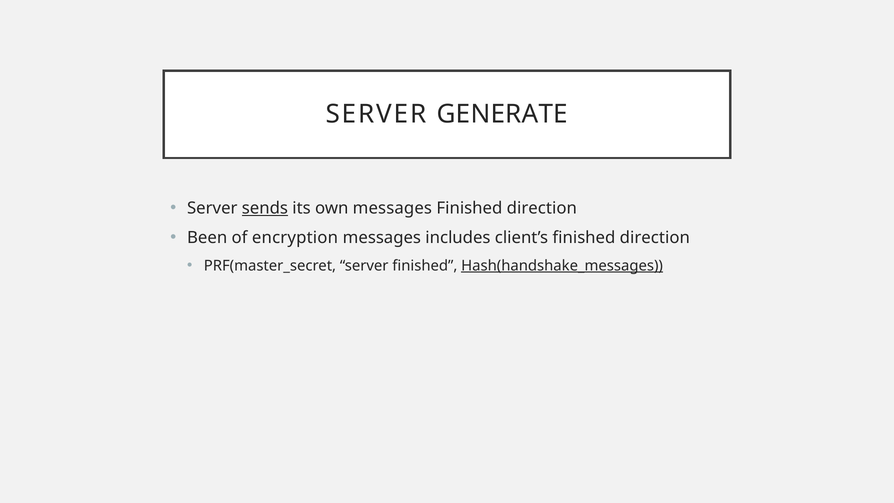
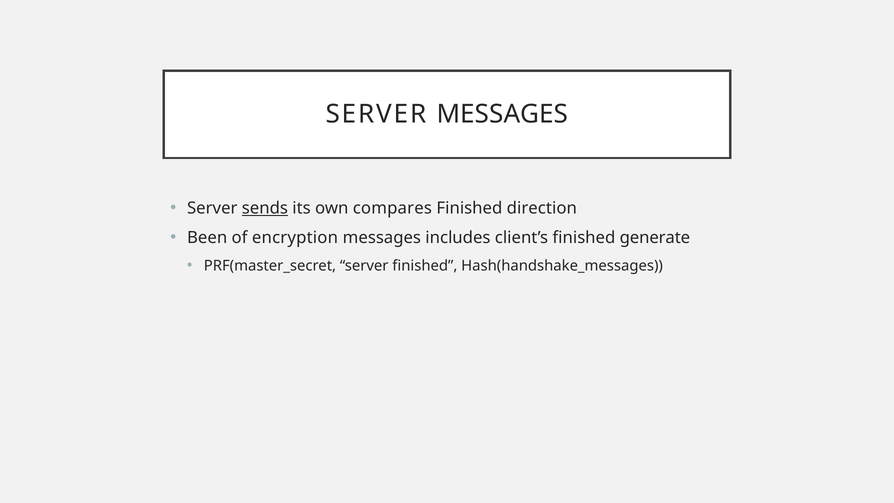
SERVER GENERATE: GENERATE -> MESSAGES
own messages: messages -> compares
client’s finished direction: direction -> generate
Hash(handshake_messages underline: present -> none
